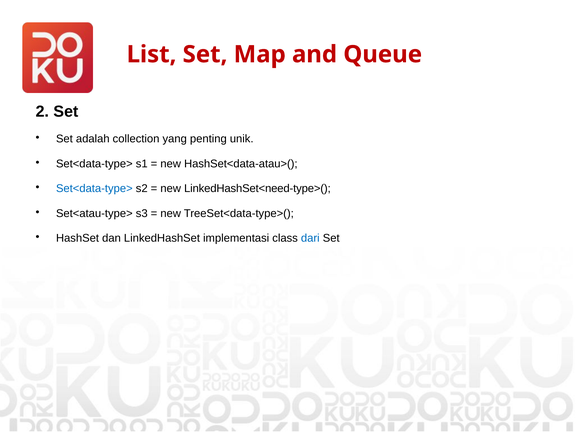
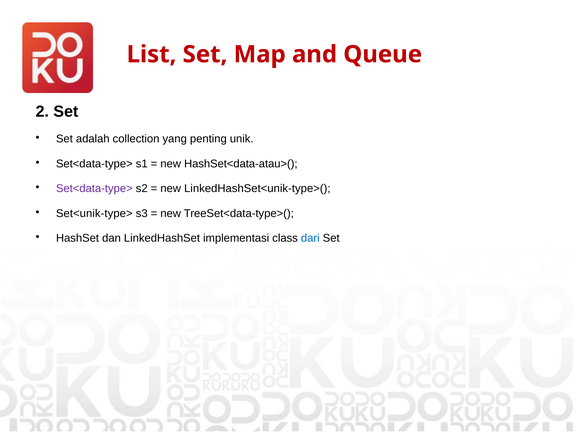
Set<data-type> at (94, 189) colour: blue -> purple
LinkedHashSet<need-type>(: LinkedHashSet<need-type>( -> LinkedHashSet<unik-type>(
Set<atau-type>: Set<atau-type> -> Set<unik-type>
